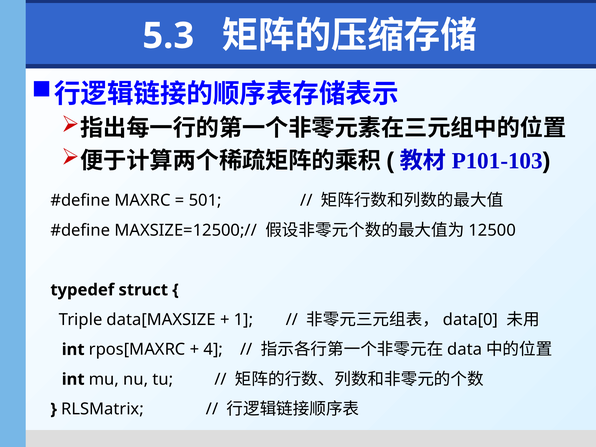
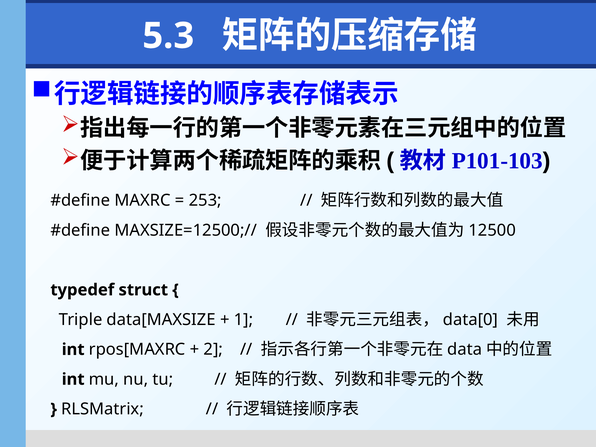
501: 501 -> 253
4: 4 -> 2
